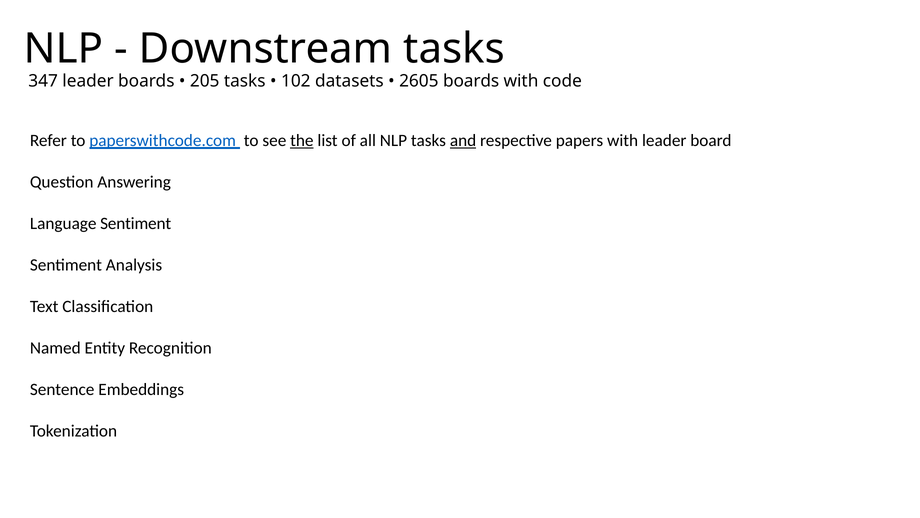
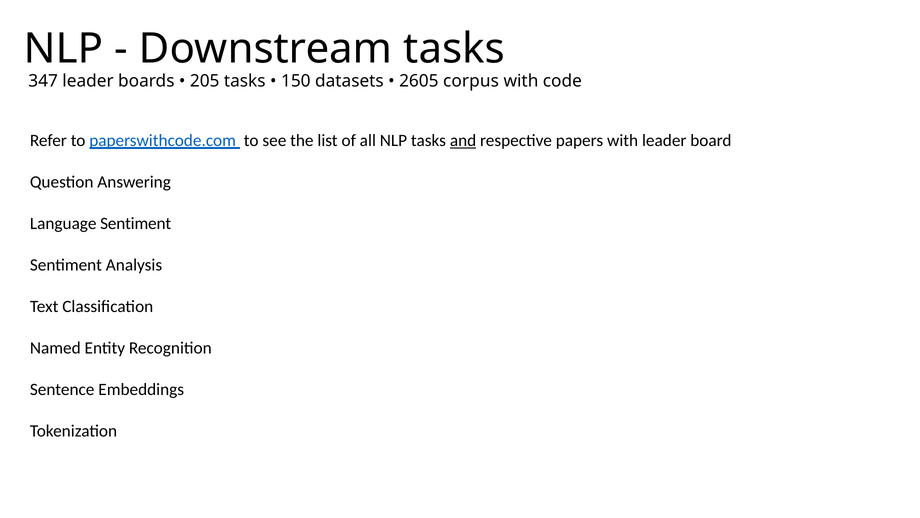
102: 102 -> 150
2605 boards: boards -> corpus
the underline: present -> none
